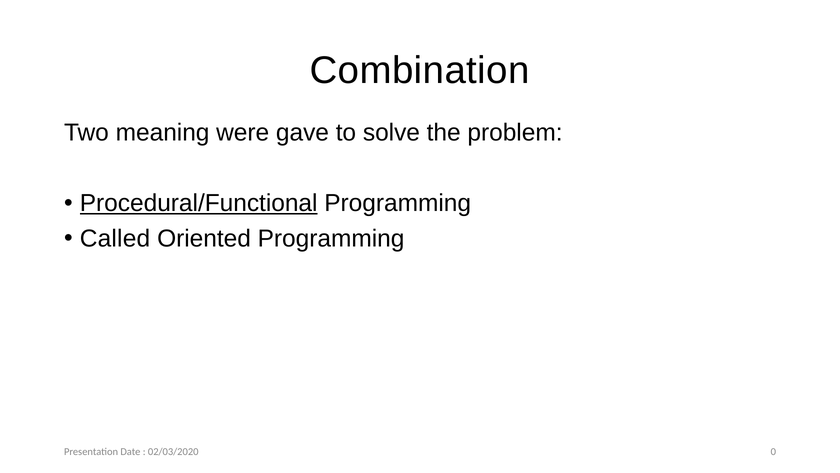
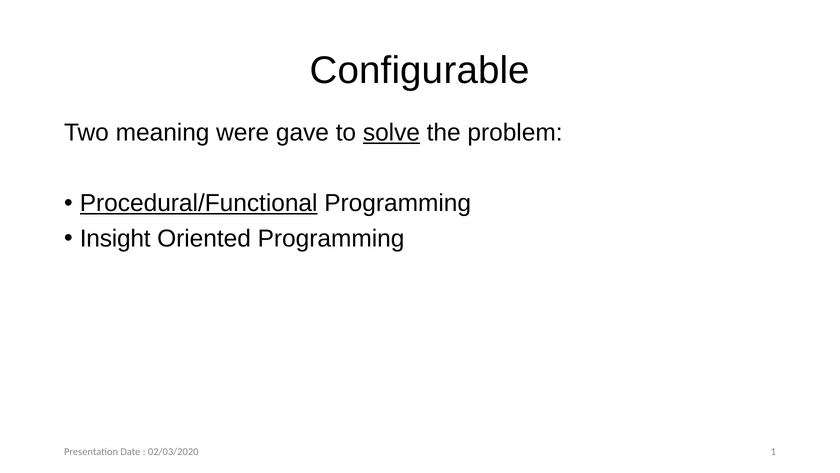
Combination: Combination -> Configurable
solve underline: none -> present
Called: Called -> Insight
0: 0 -> 1
